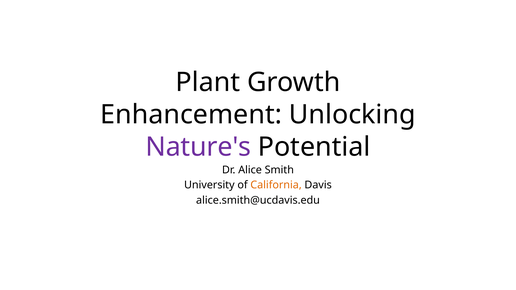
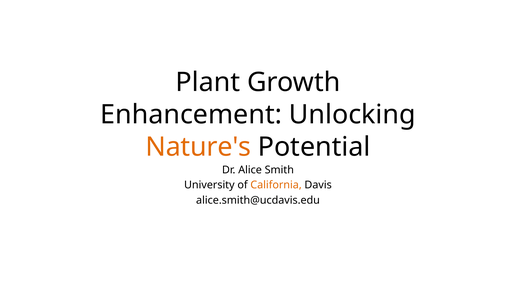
Nature's colour: purple -> orange
